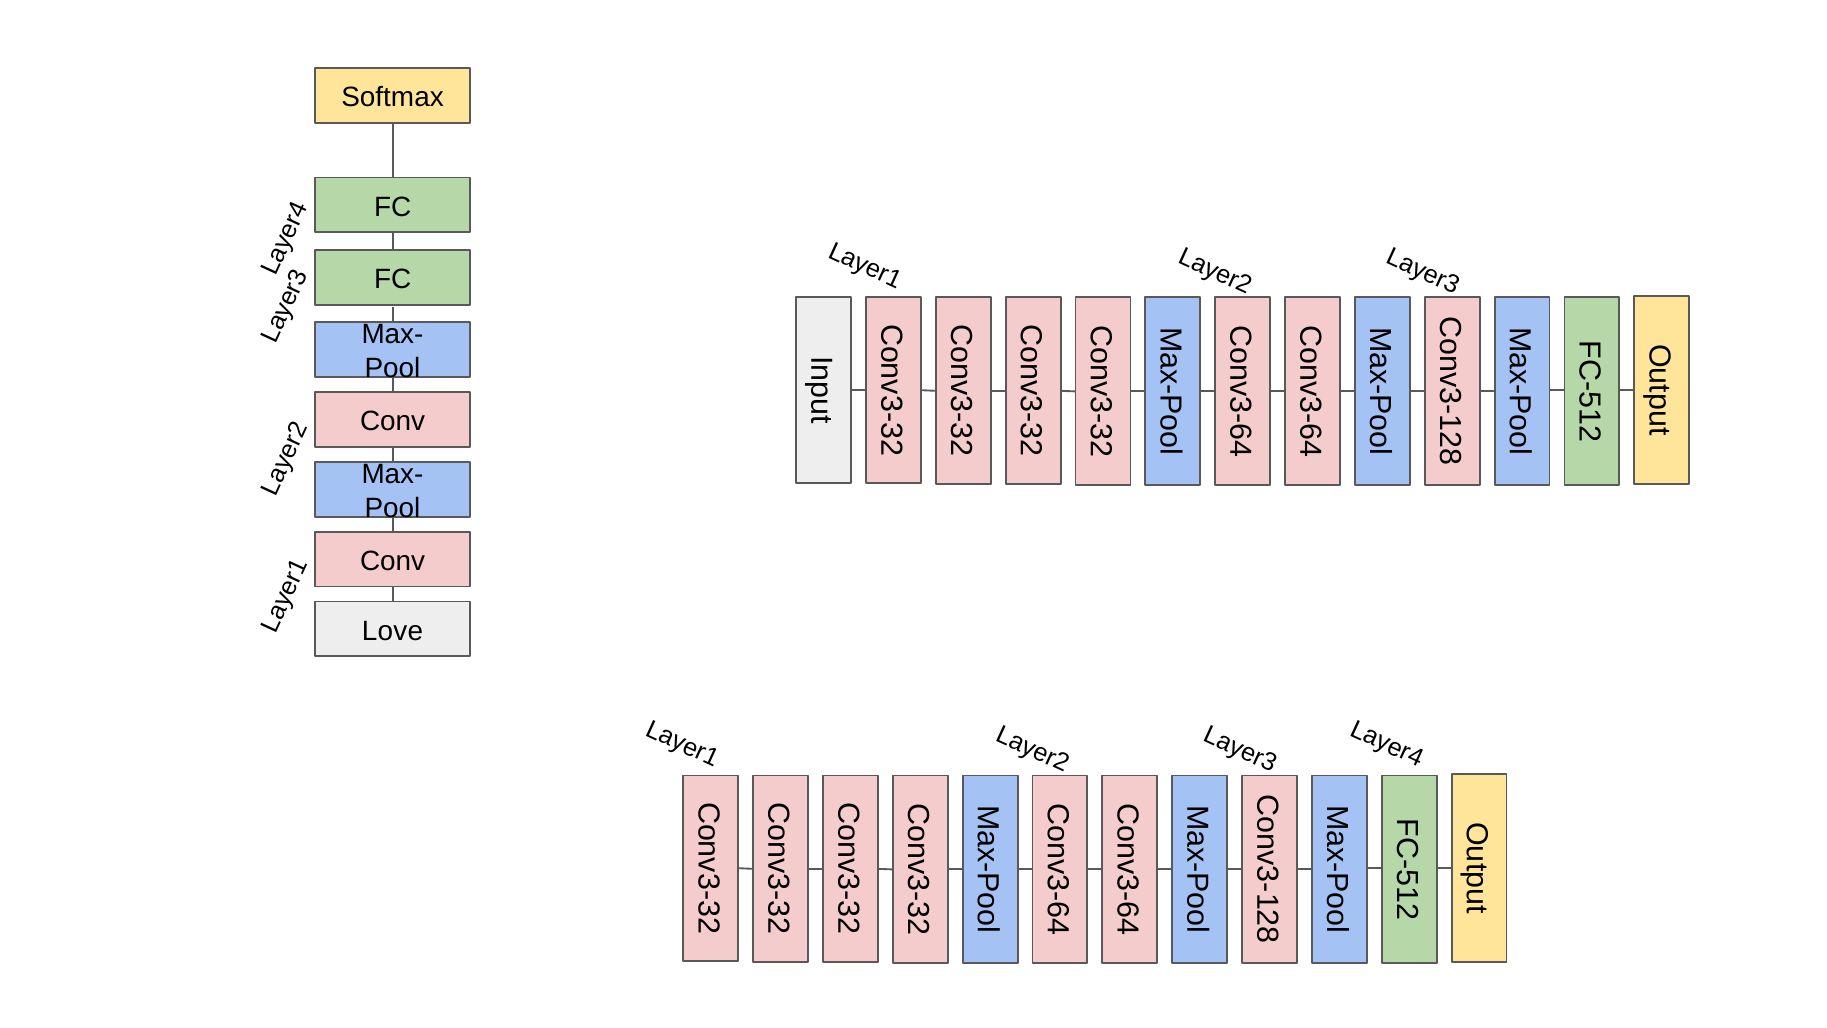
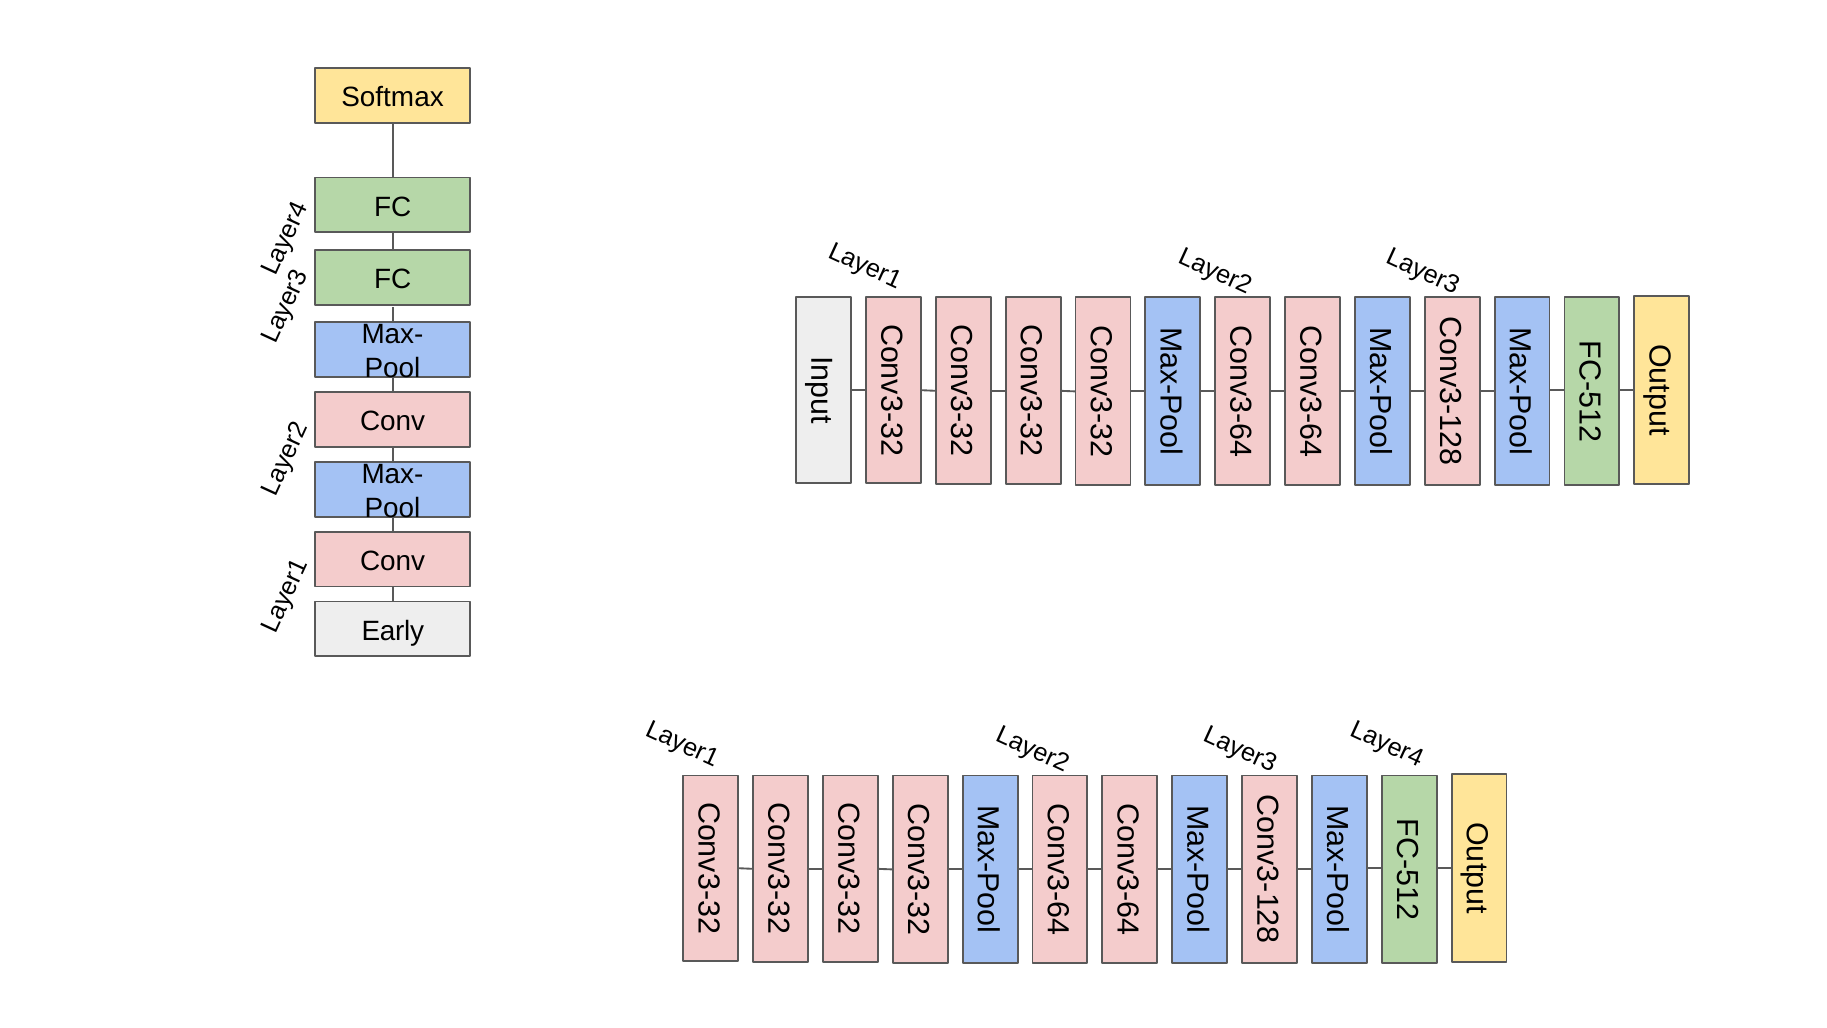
Love: Love -> Early
